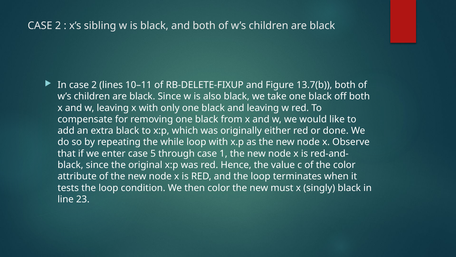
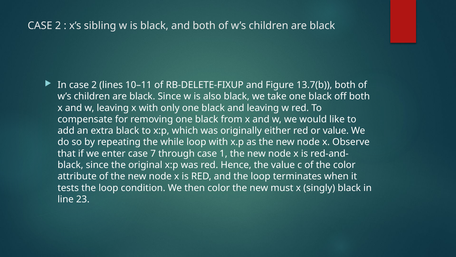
or done: done -> value
5: 5 -> 7
